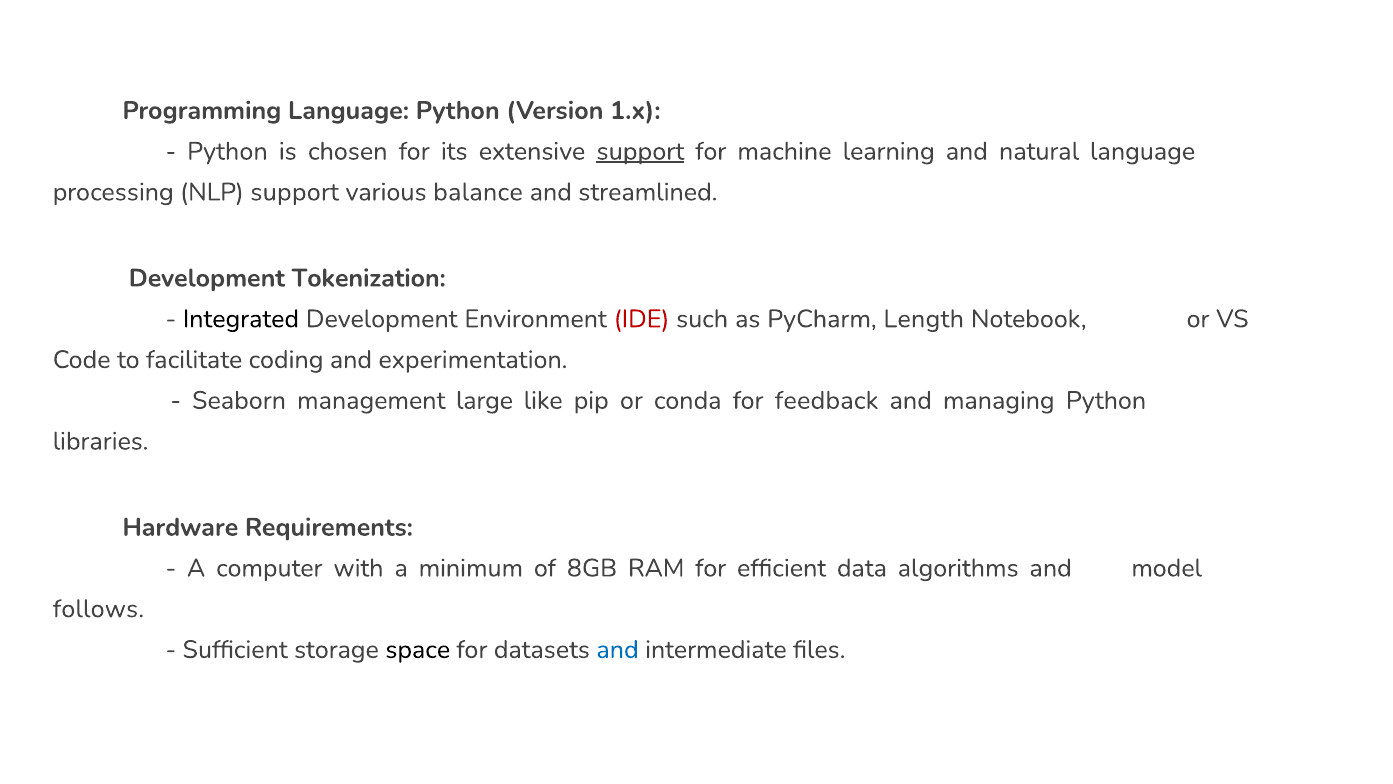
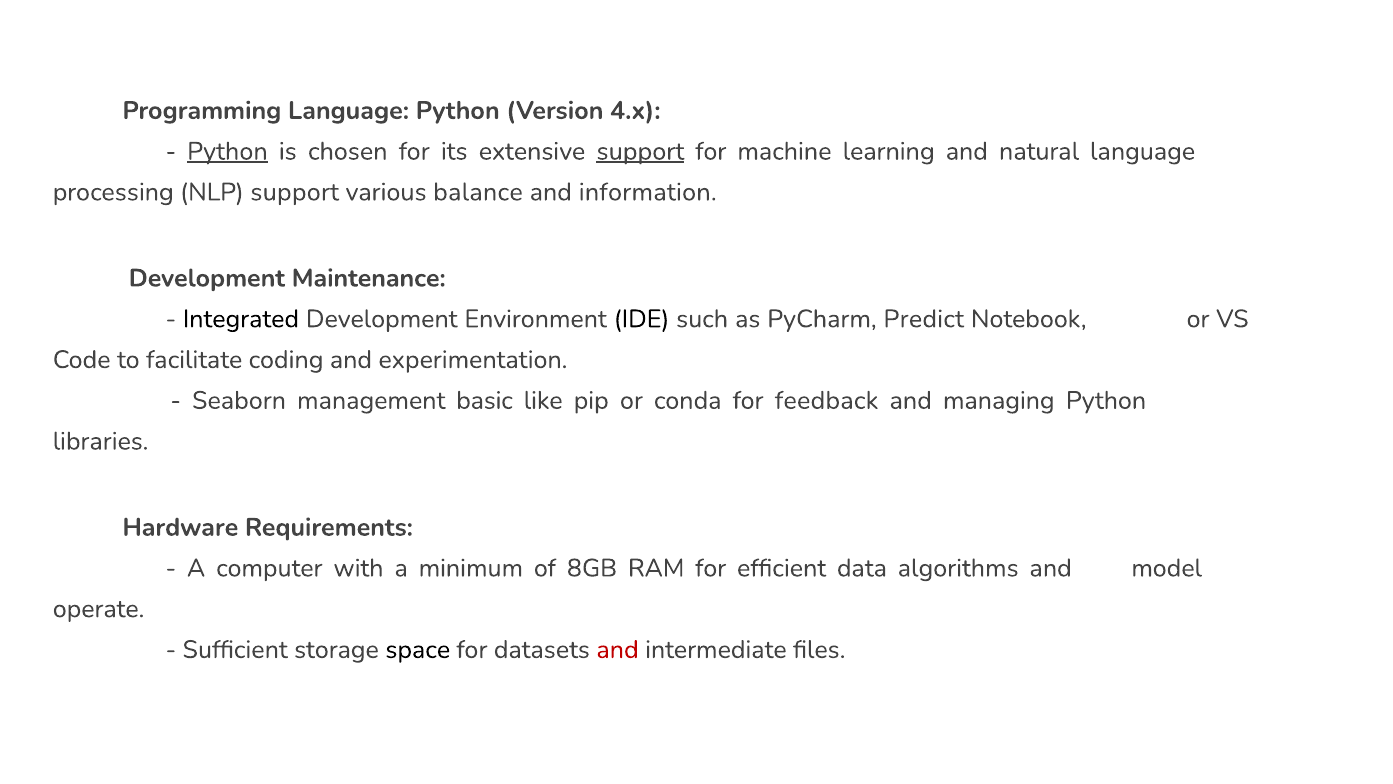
1.x: 1.x -> 4.x
Python at (227, 151) underline: none -> present
streamlined: streamlined -> information
Tokenization: Tokenization -> Maintenance
IDE colour: red -> black
Length: Length -> Predict
large: large -> basic
follows: follows -> operate
and at (618, 649) colour: blue -> red
